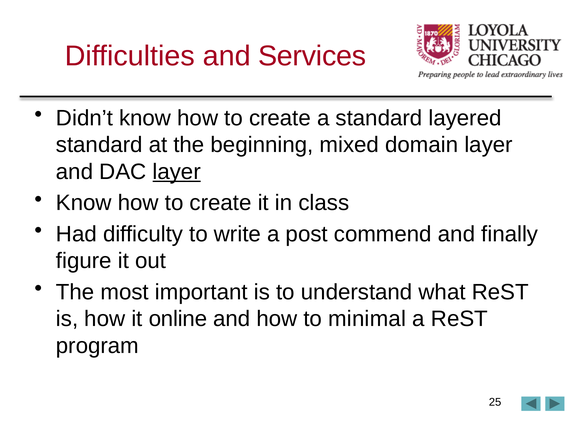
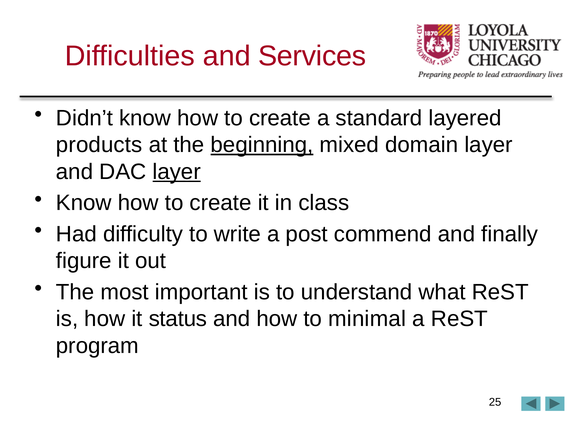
standard at (99, 145): standard -> products
beginning underline: none -> present
online: online -> status
